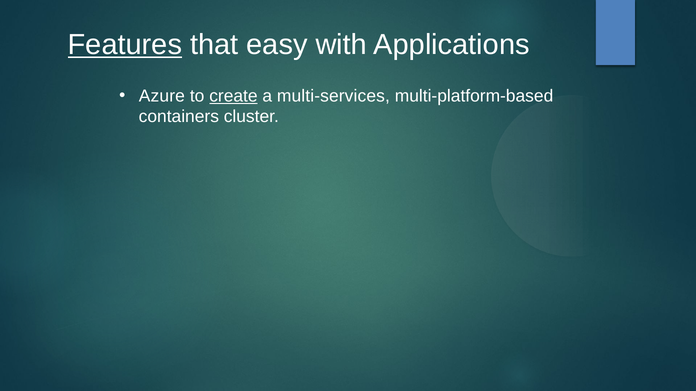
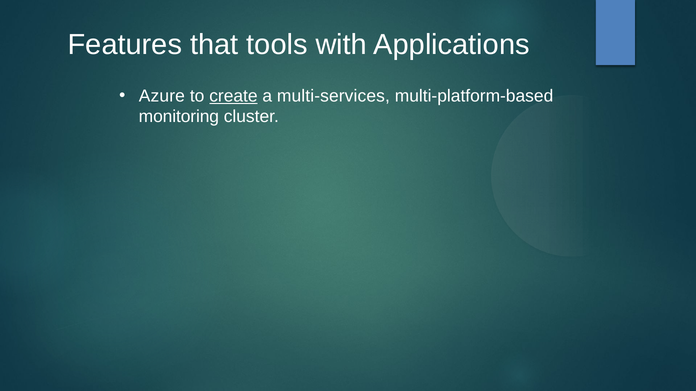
Features underline: present -> none
easy: easy -> tools
containers: containers -> monitoring
